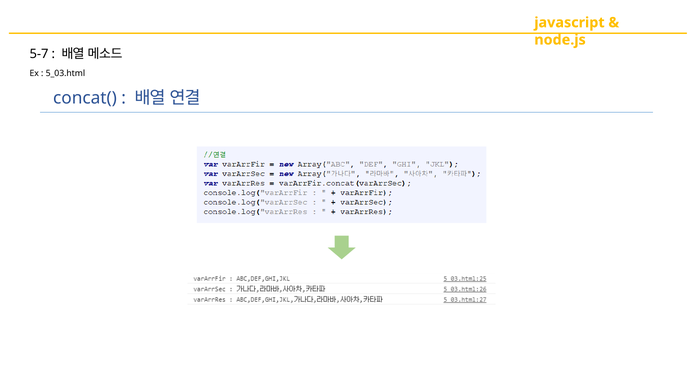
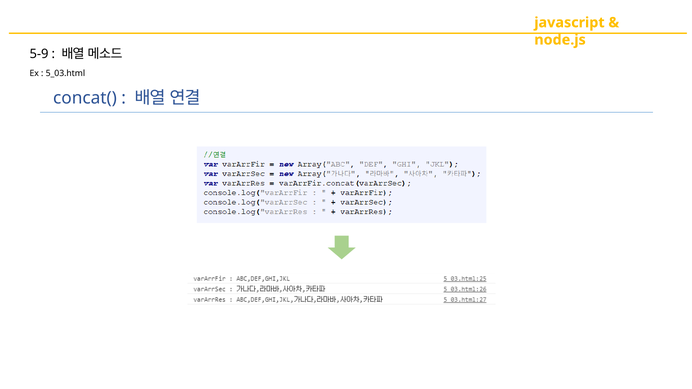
5-7: 5-7 -> 5-9
